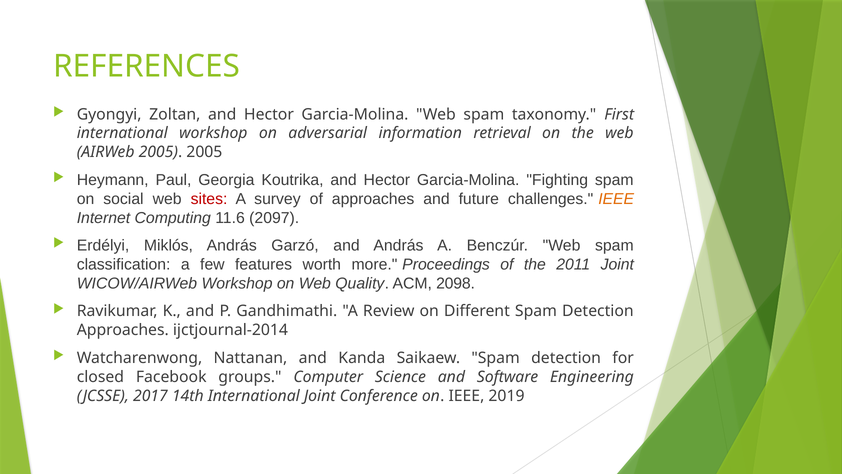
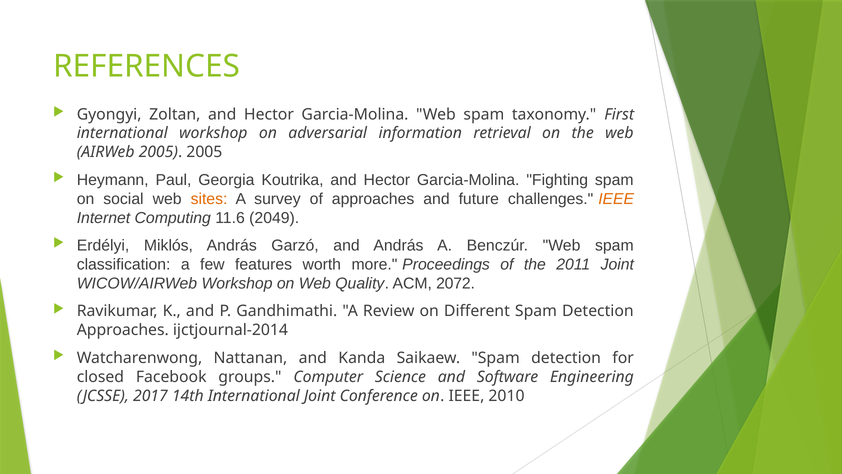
sites colour: red -> orange
2097: 2097 -> 2049
2098: 2098 -> 2072
2019: 2019 -> 2010
